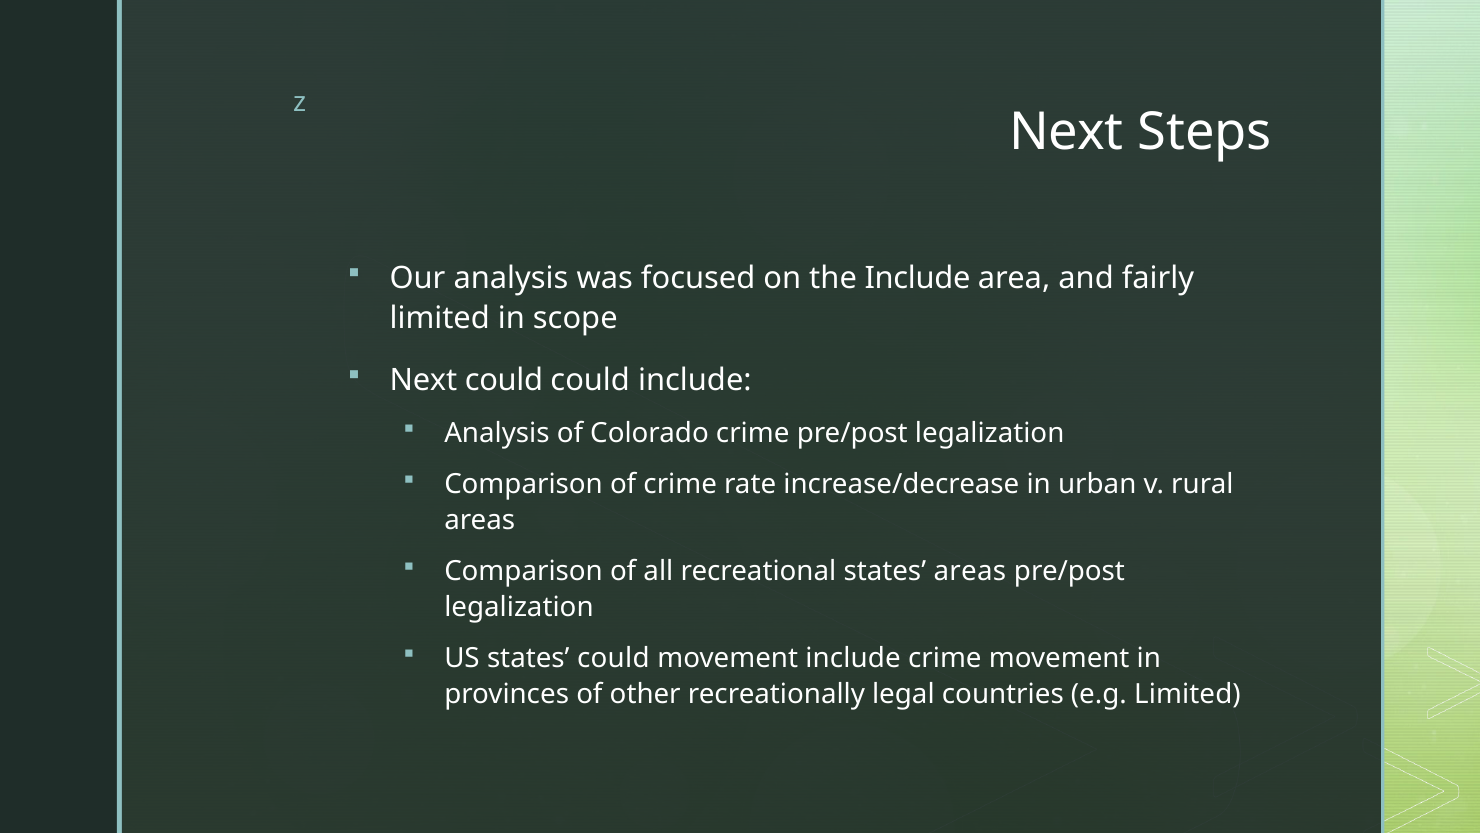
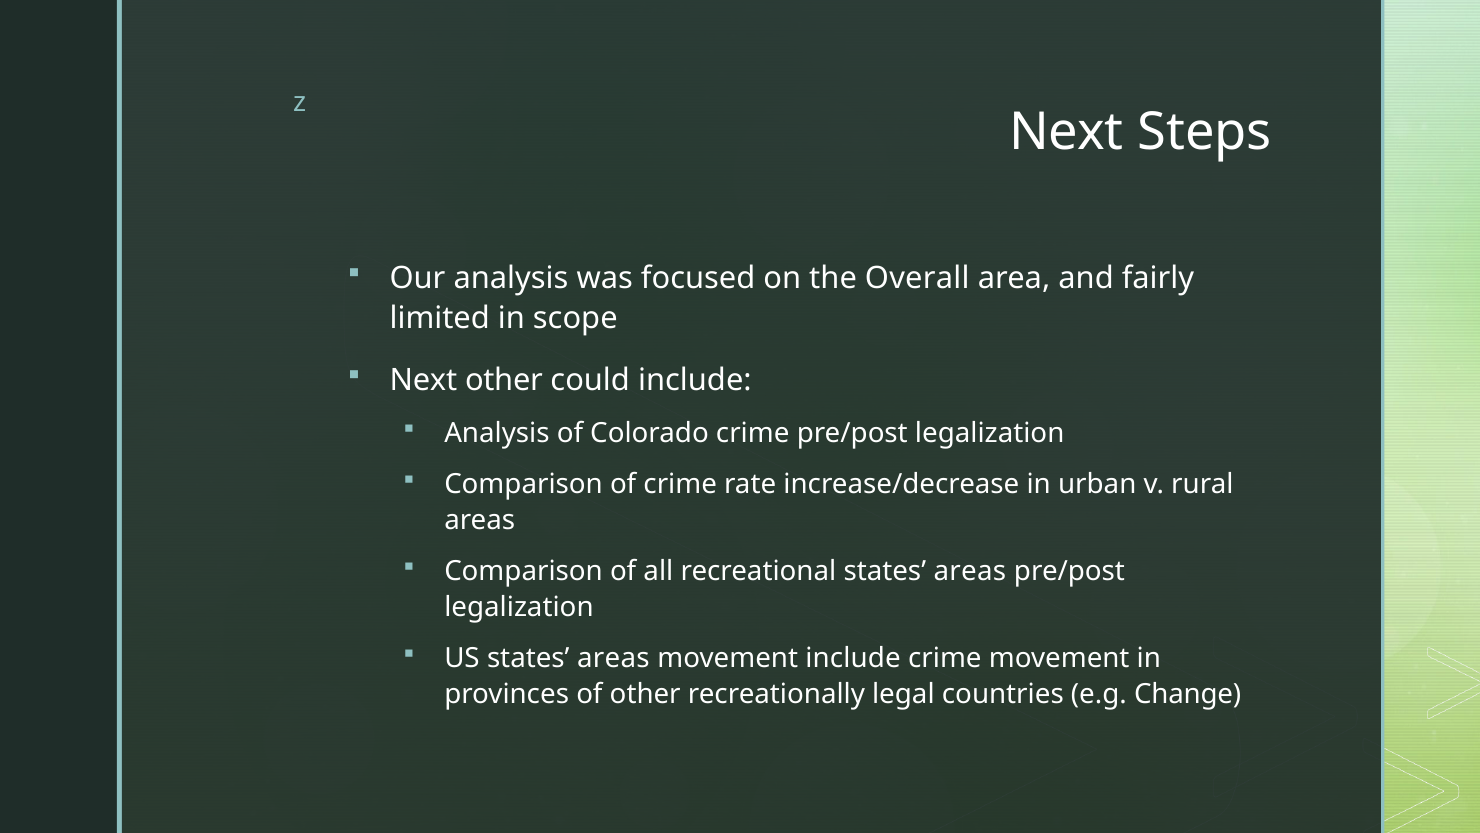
the Include: Include -> Overall
Next could: could -> other
US states could: could -> areas
e.g Limited: Limited -> Change
